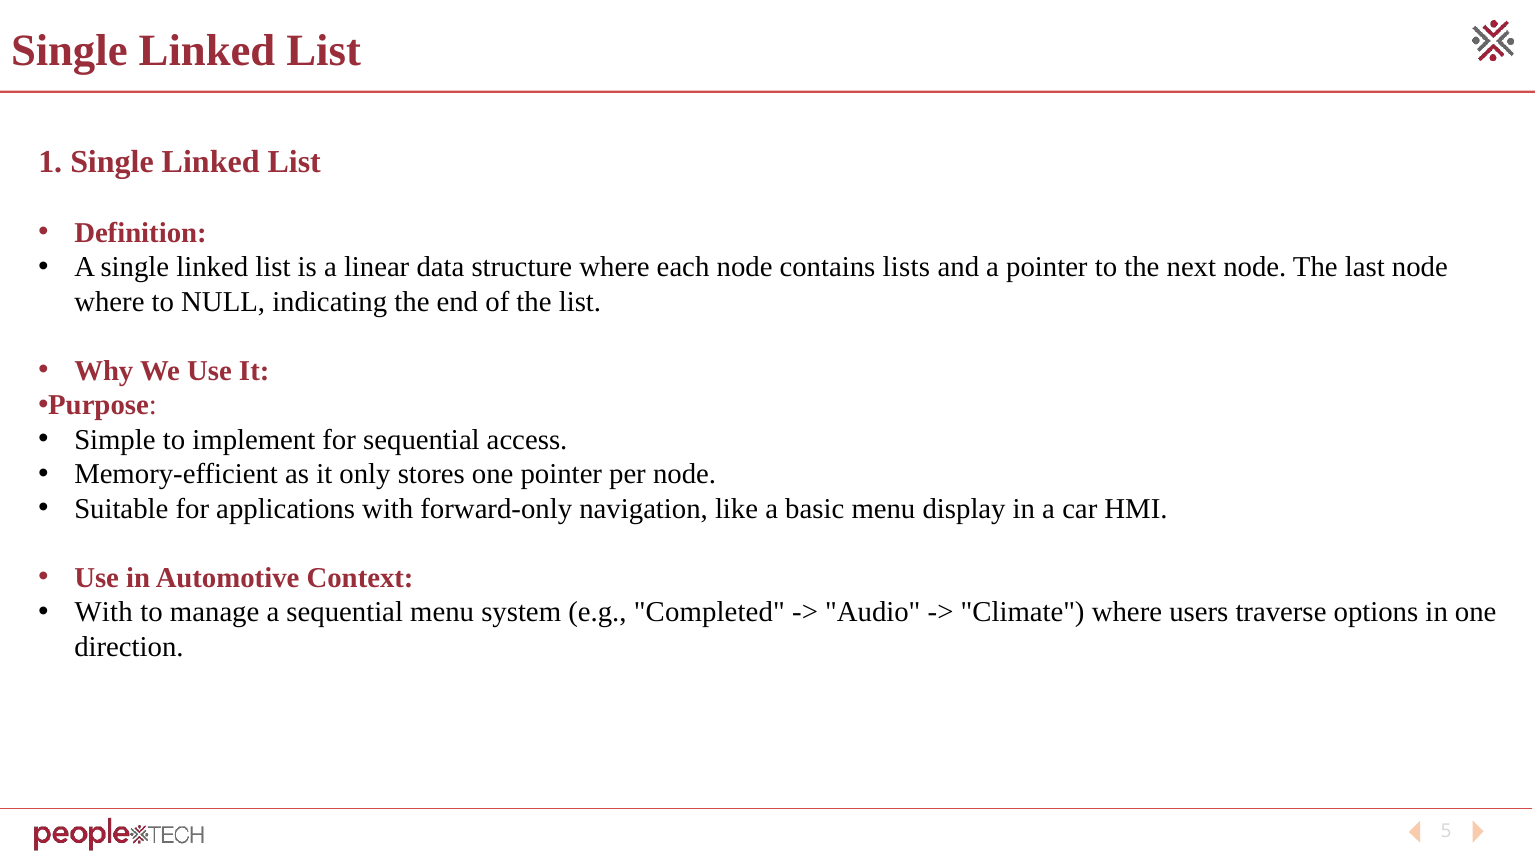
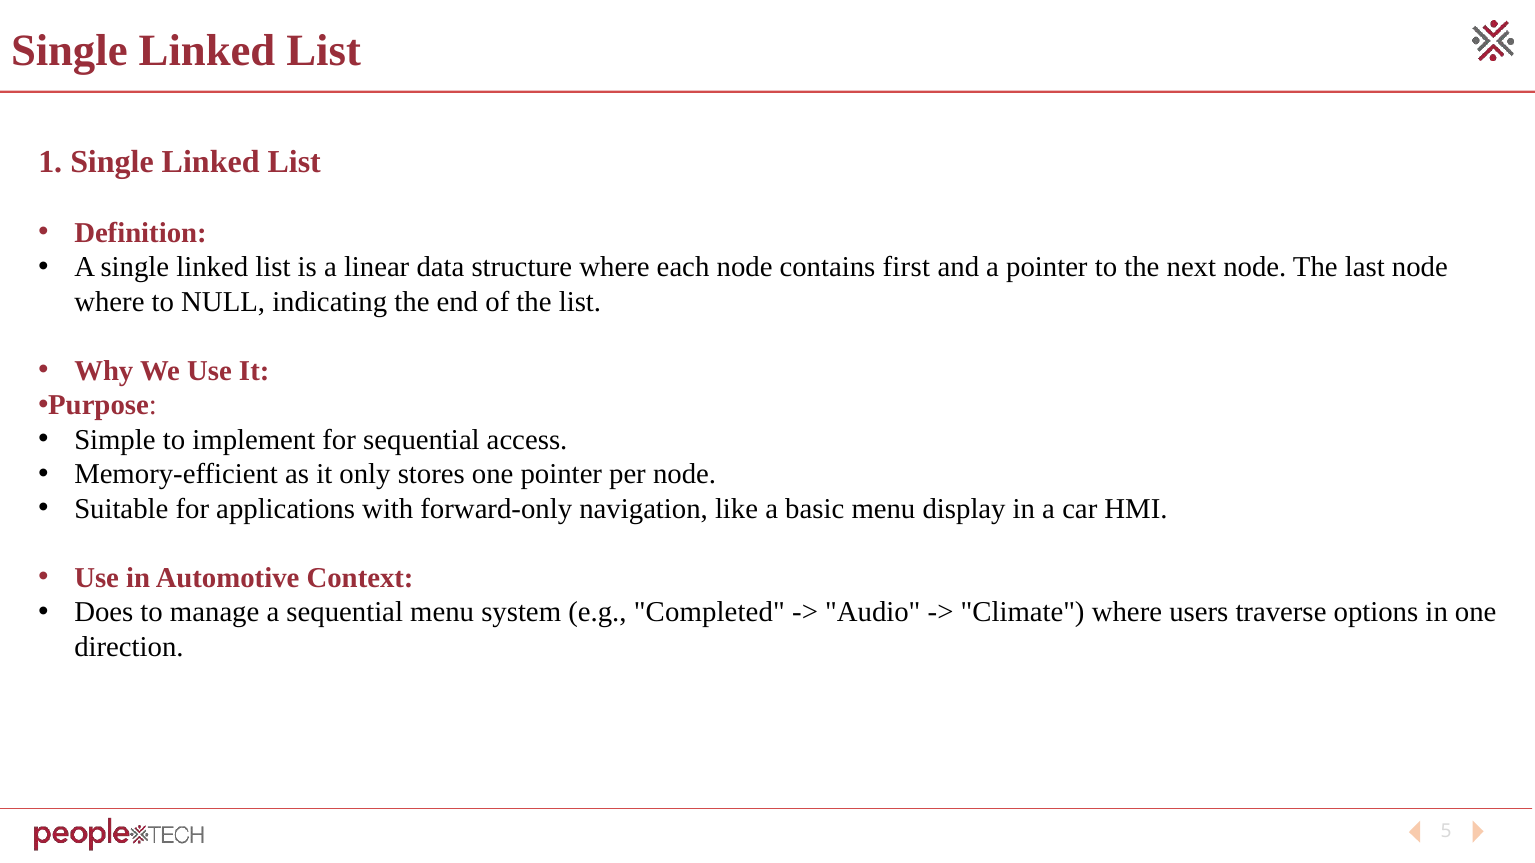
lists: lists -> first
With at (104, 613): With -> Does
